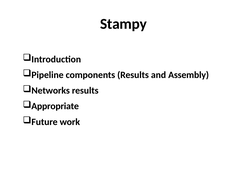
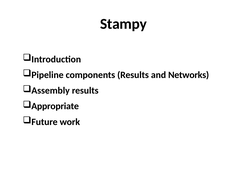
Assembly: Assembly -> Networks
Networks: Networks -> Assembly
